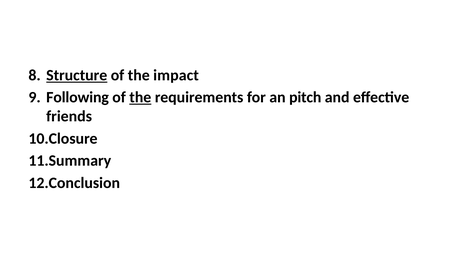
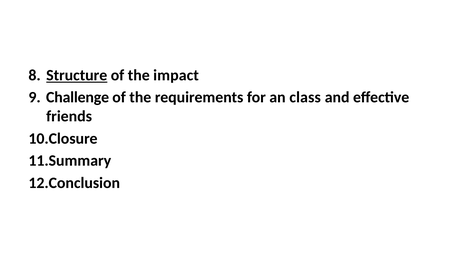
Following: Following -> Challenge
the at (140, 97) underline: present -> none
pitch: pitch -> class
